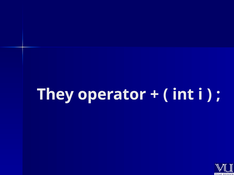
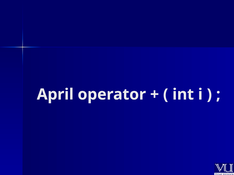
They: They -> April
